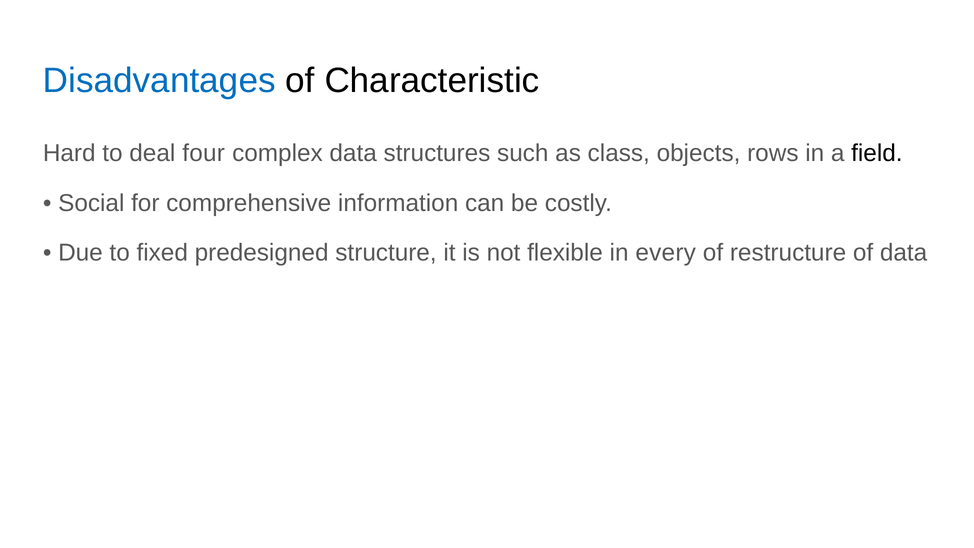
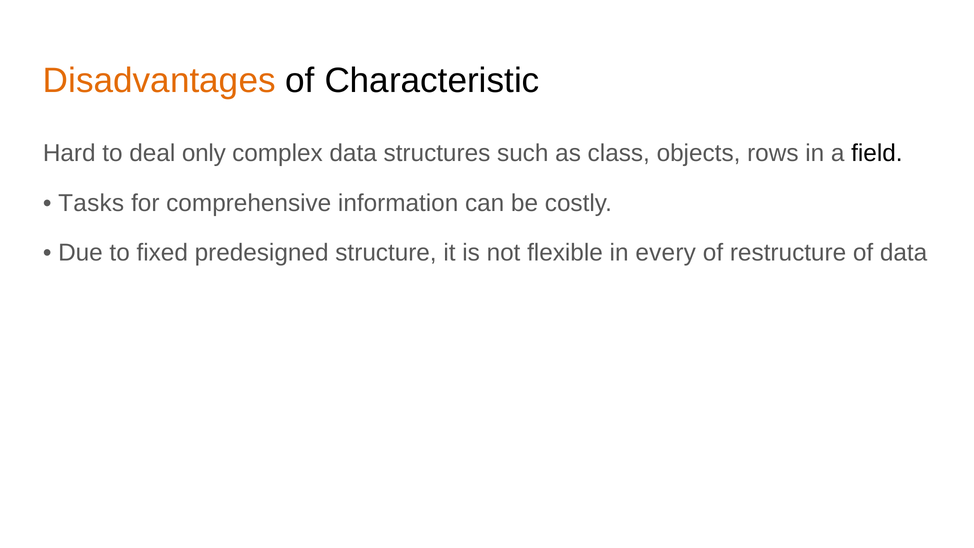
Disadvantages colour: blue -> orange
four: four -> only
Social: Social -> Tasks
